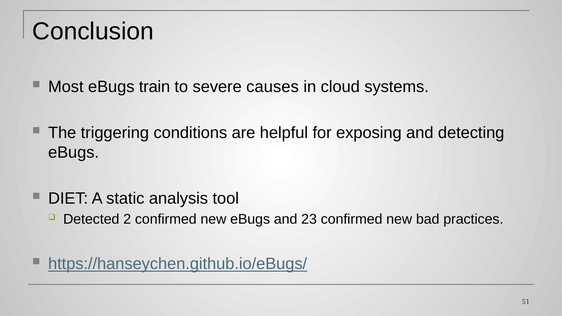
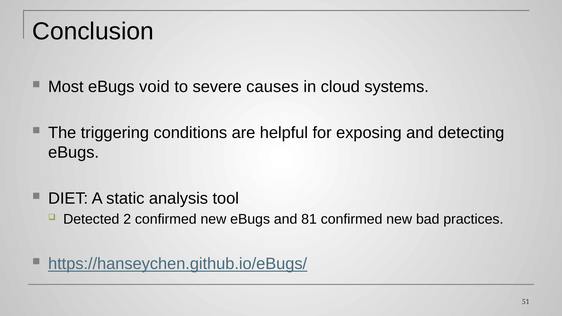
train: train -> void
23: 23 -> 81
